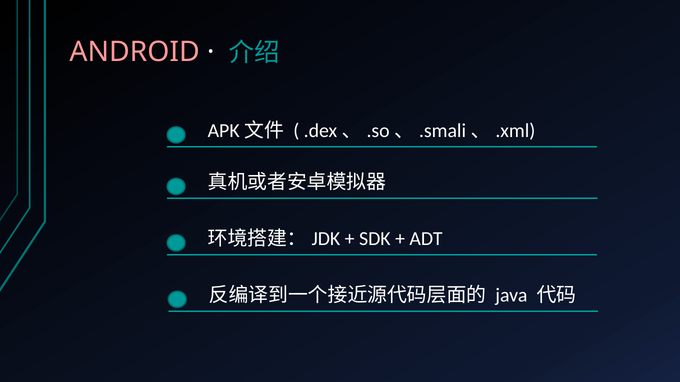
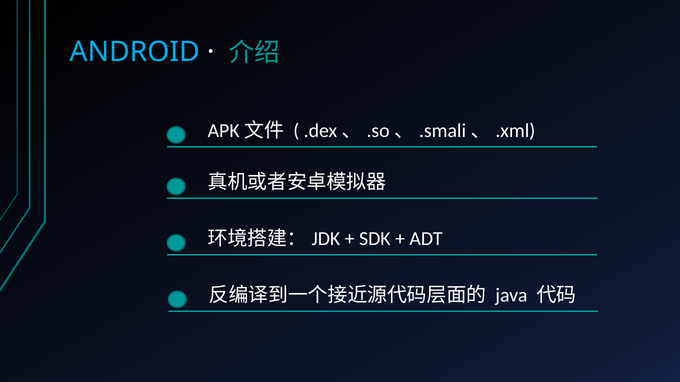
ANDROID colour: pink -> light blue
